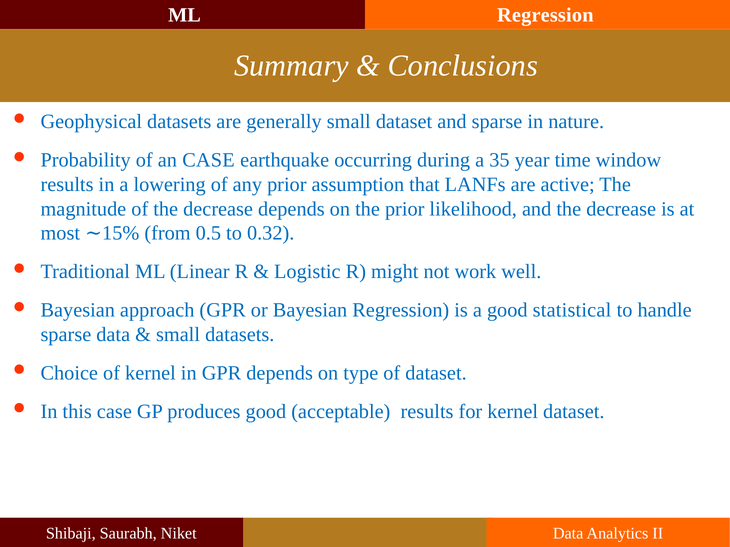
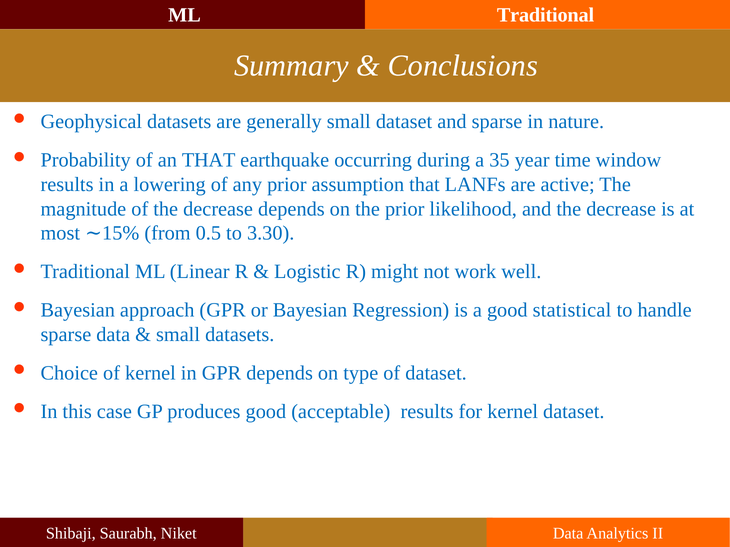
Regression at (545, 15): Regression -> Traditional
an CASE: CASE -> THAT
0.32: 0.32 -> 3.30
